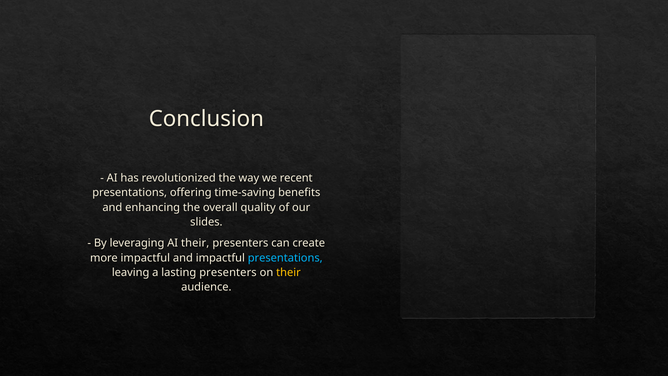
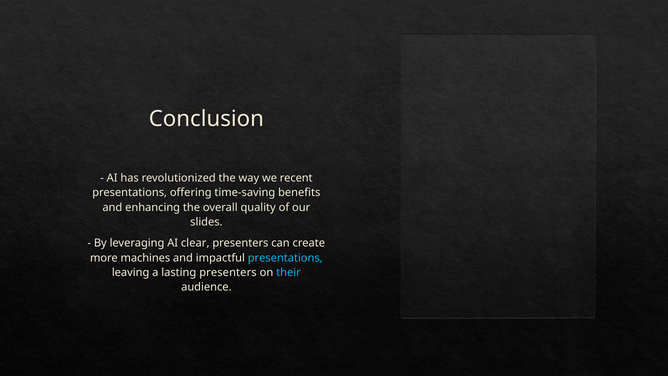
AI their: their -> clear
more impactful: impactful -> machines
their at (288, 272) colour: yellow -> light blue
